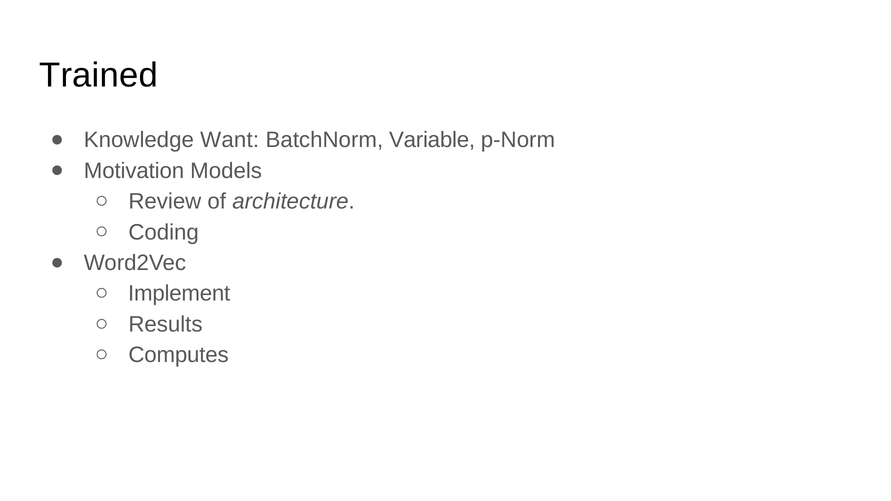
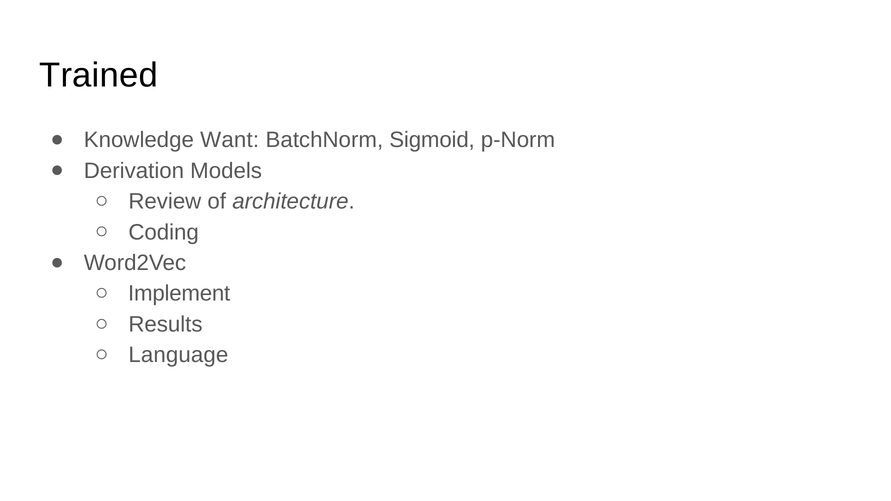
Variable: Variable -> Sigmoid
Motivation: Motivation -> Derivation
Computes: Computes -> Language
